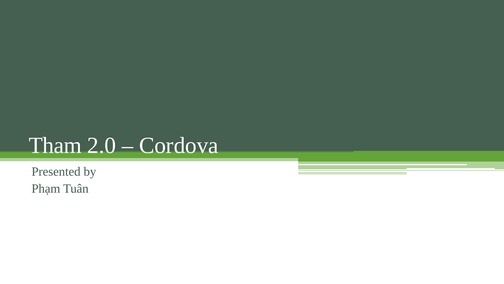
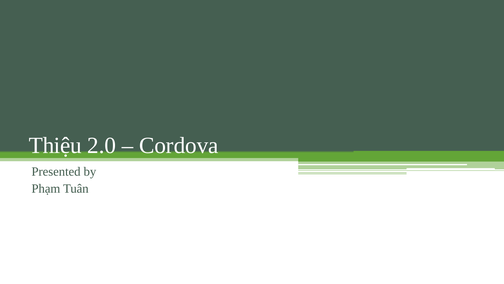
Tham: Tham -> Thiệu
